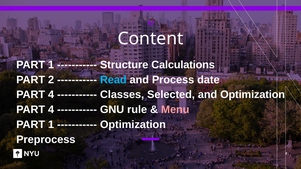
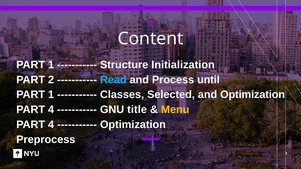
Calculations: Calculations -> Initialization
date: date -> until
4 at (51, 95): 4 -> 1
rule: rule -> title
Menu colour: pink -> yellow
1 at (51, 125): 1 -> 4
